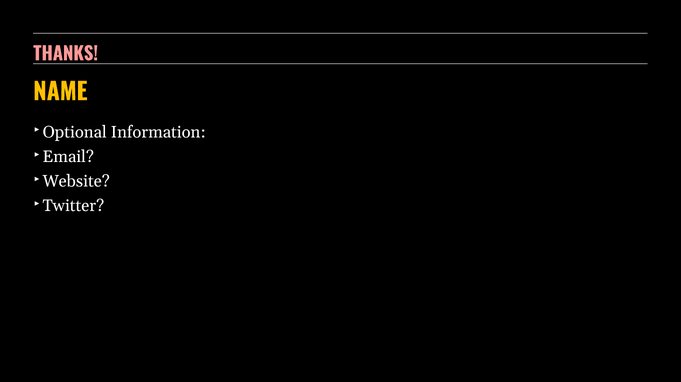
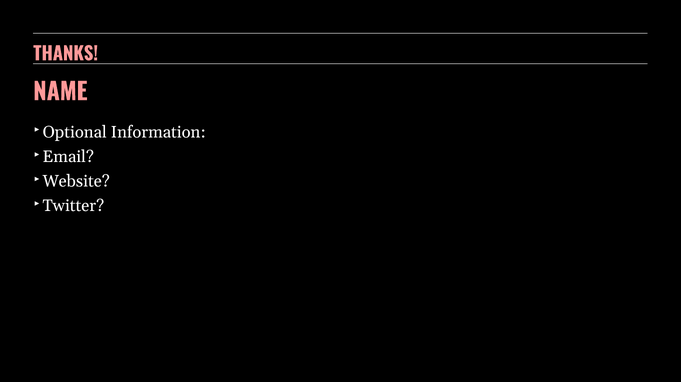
NAME colour: yellow -> pink
